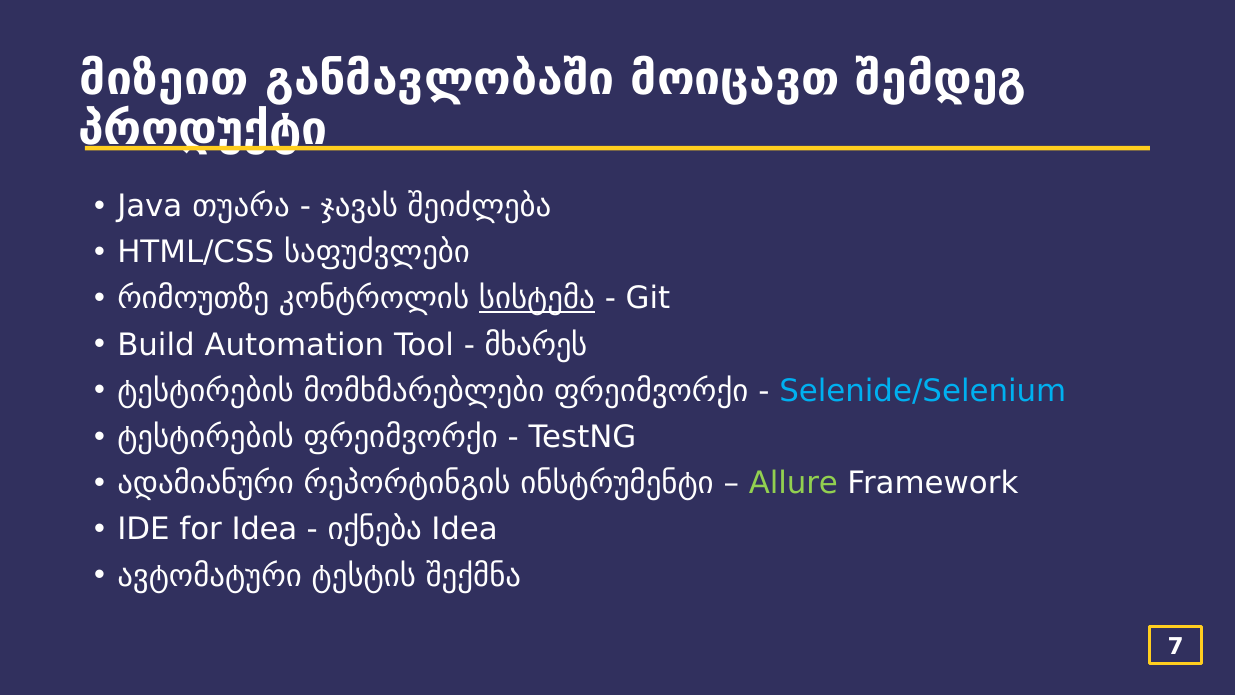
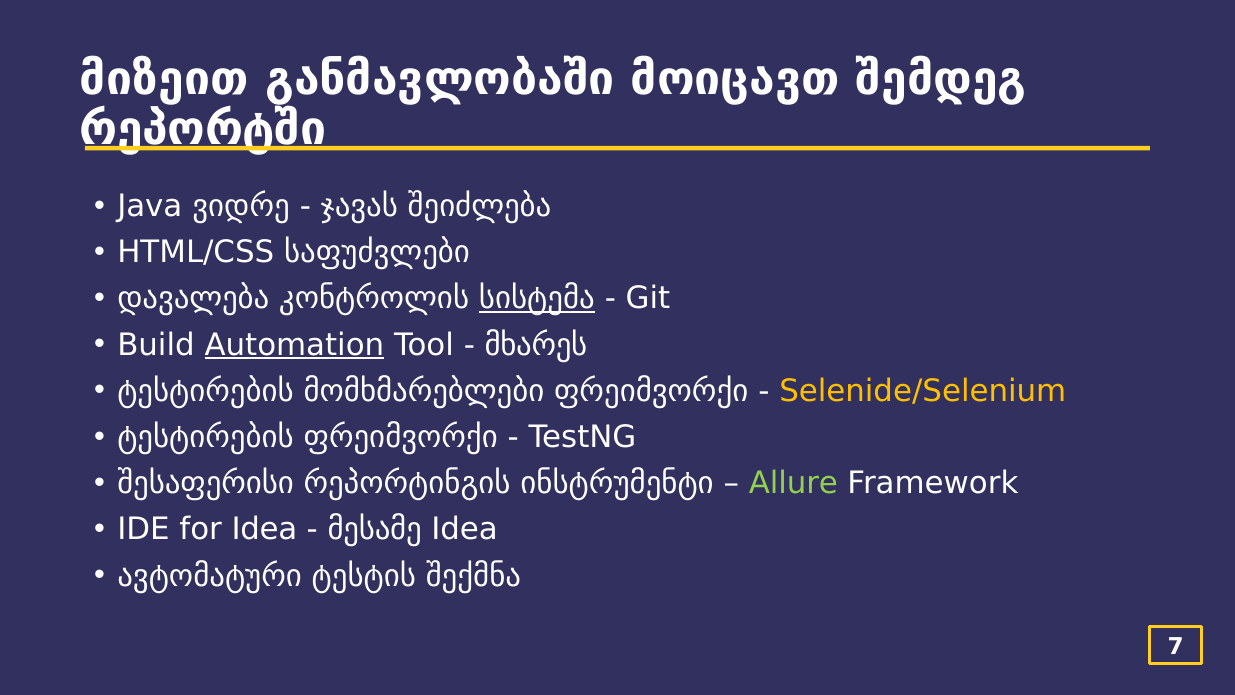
პროდუქტი: პროდუქტი -> რეპორტში
თუარა: თუარა -> ვიდრე
რიმოუთზე: რიმოუთზე -> დავალება
Automation underline: none -> present
Selenide/Selenium colour: light blue -> yellow
ადამიანური: ადამიანური -> შესაფერისი
იქნება: იქნება -> მესამე
